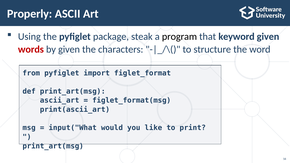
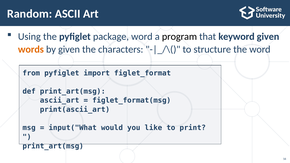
Properly: Properly -> Random
package steak: steak -> word
words colour: red -> orange
